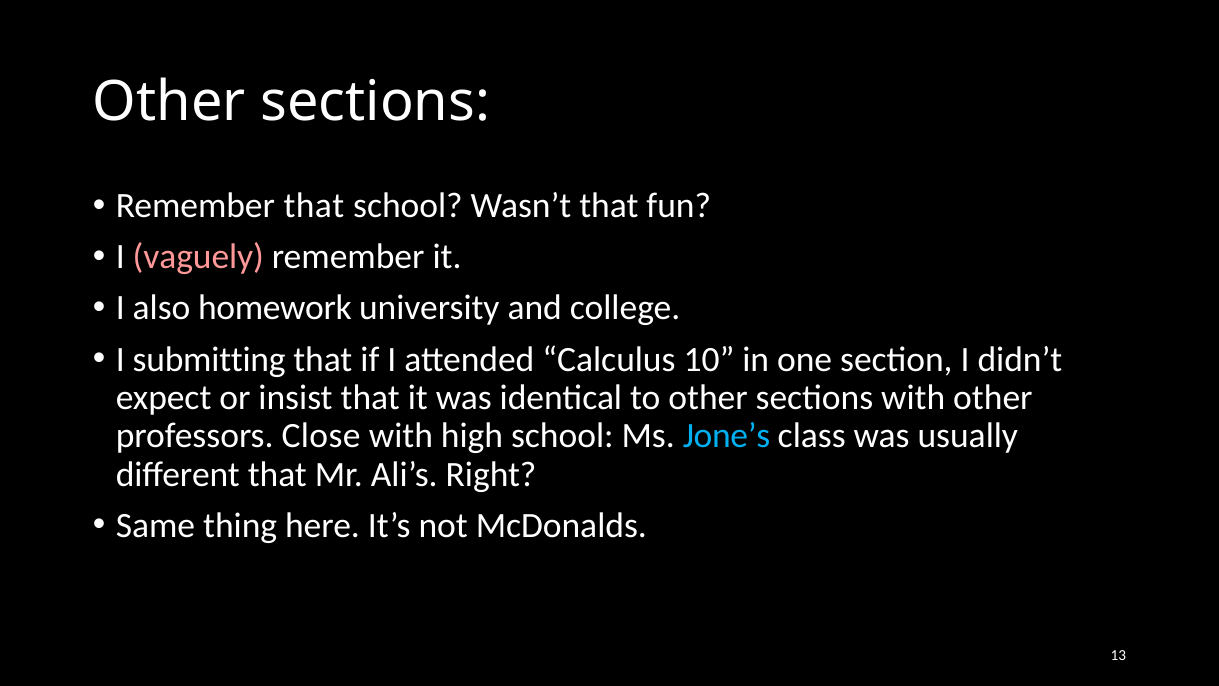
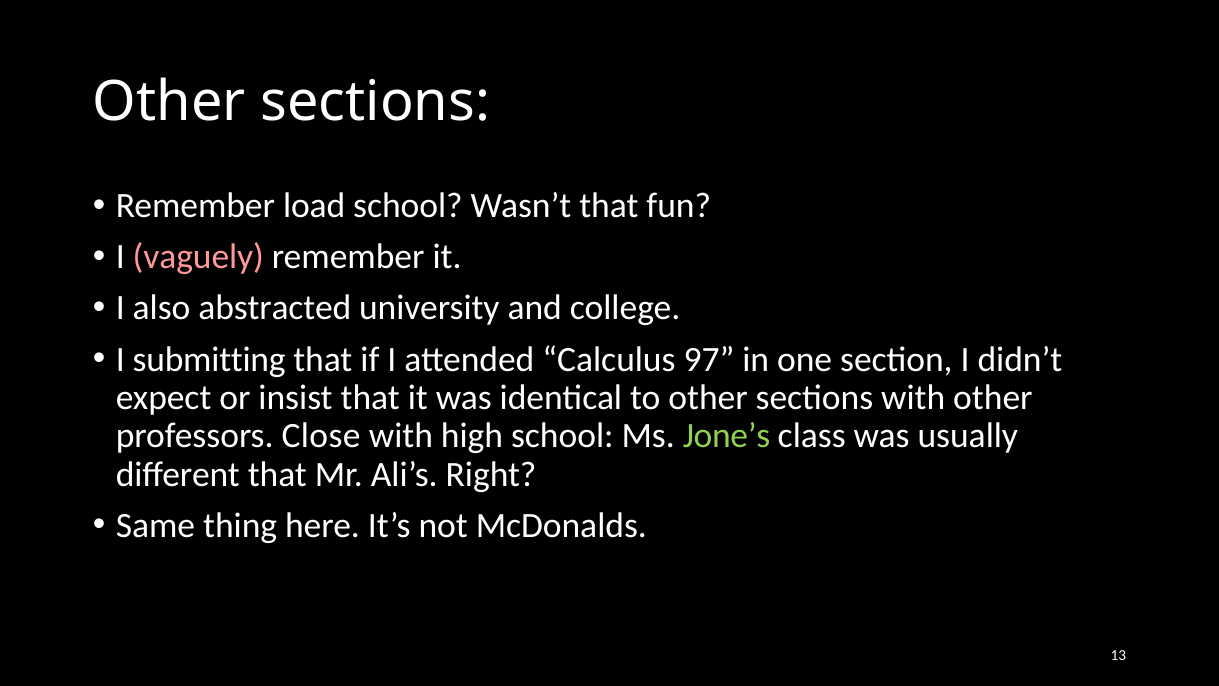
Remember that: that -> load
homework: homework -> abstracted
10: 10 -> 97
Jone’s colour: light blue -> light green
